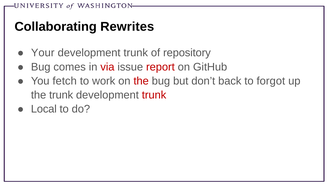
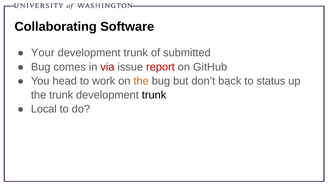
Rewrites: Rewrites -> Software
repository: repository -> submitted
fetch: fetch -> head
the at (141, 81) colour: red -> orange
forgot: forgot -> status
trunk at (154, 95) colour: red -> black
